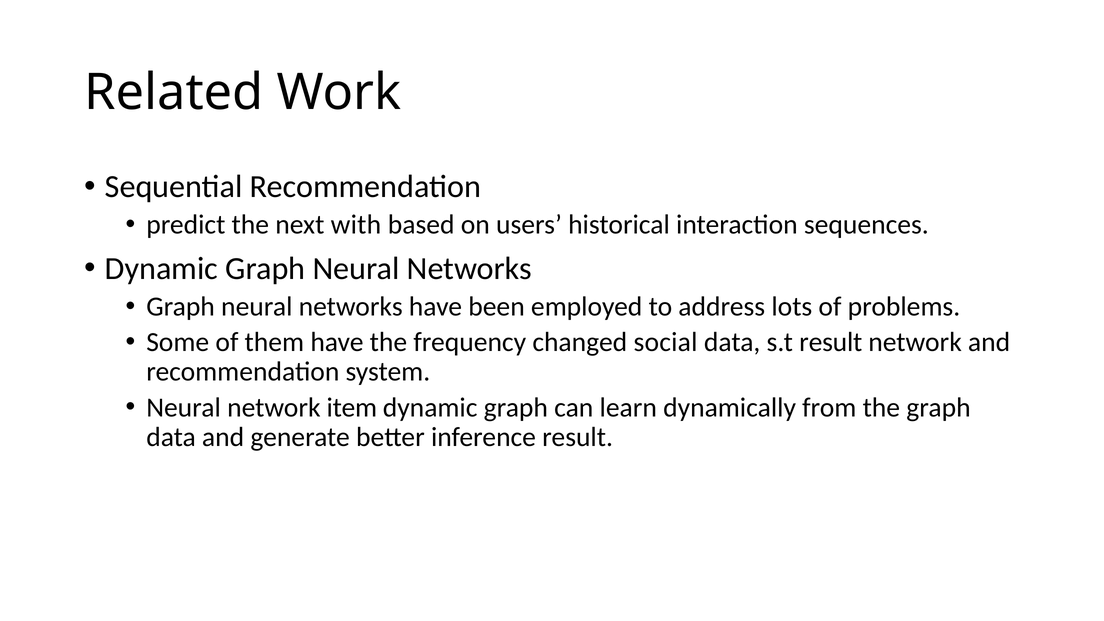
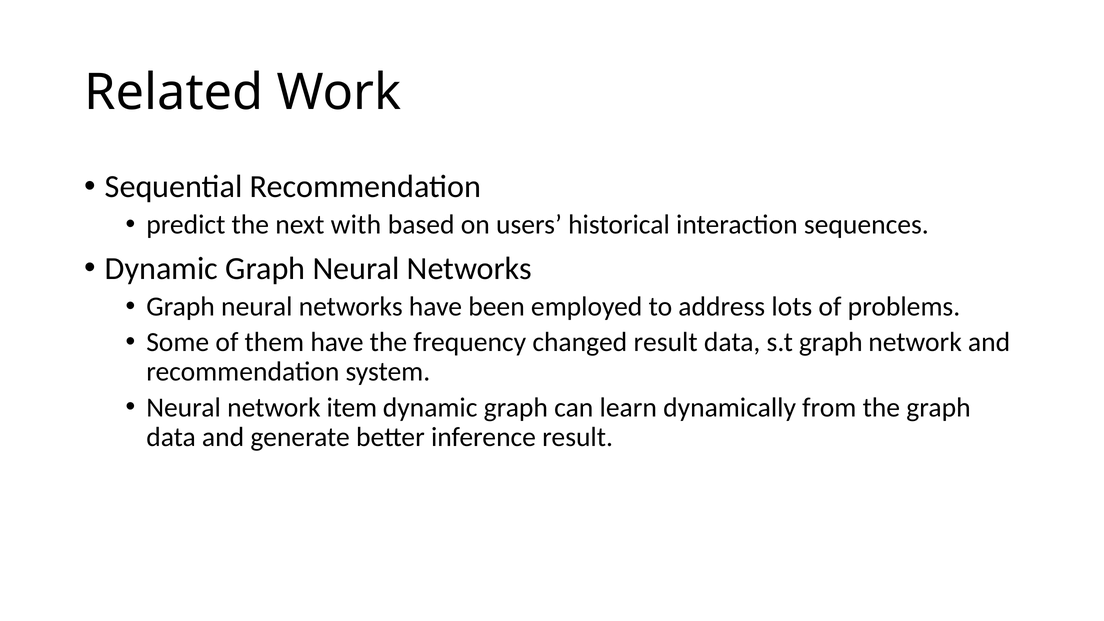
changed social: social -> result
s.t result: result -> graph
